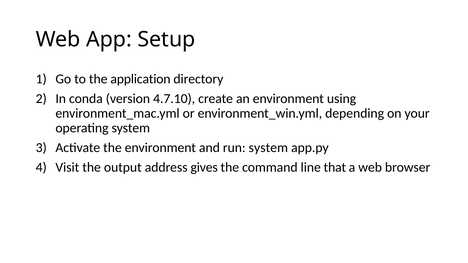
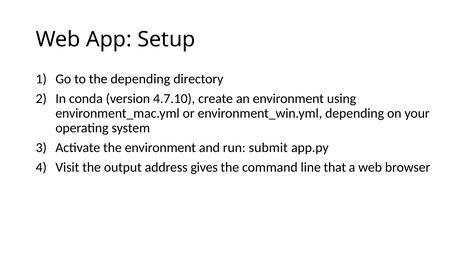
the application: application -> depending
run system: system -> submit
